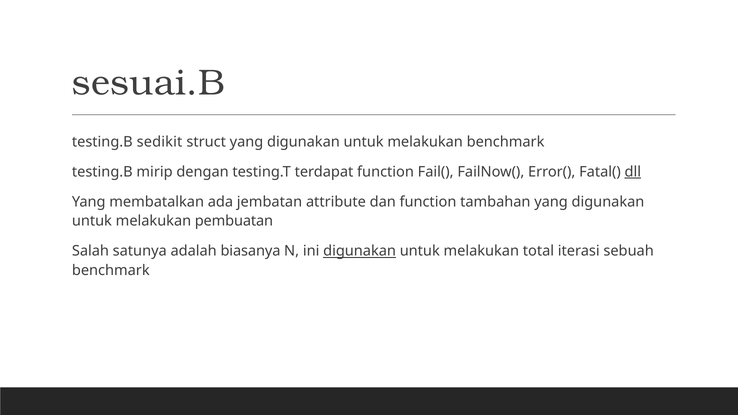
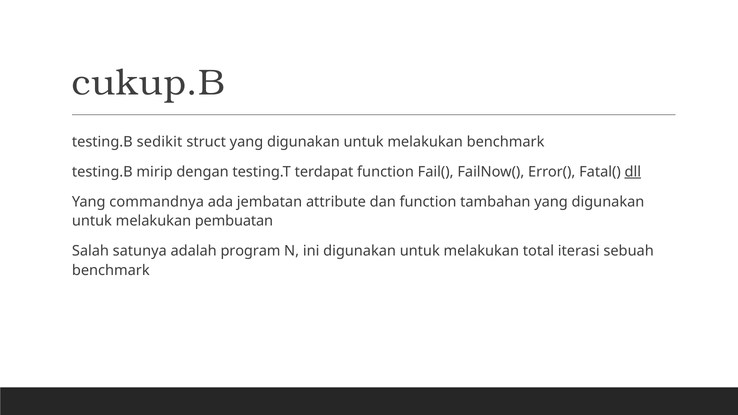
sesuai.B: sesuai.B -> cukup.B
membatalkan: membatalkan -> commandnya
biasanya: biasanya -> program
digunakan at (360, 251) underline: present -> none
